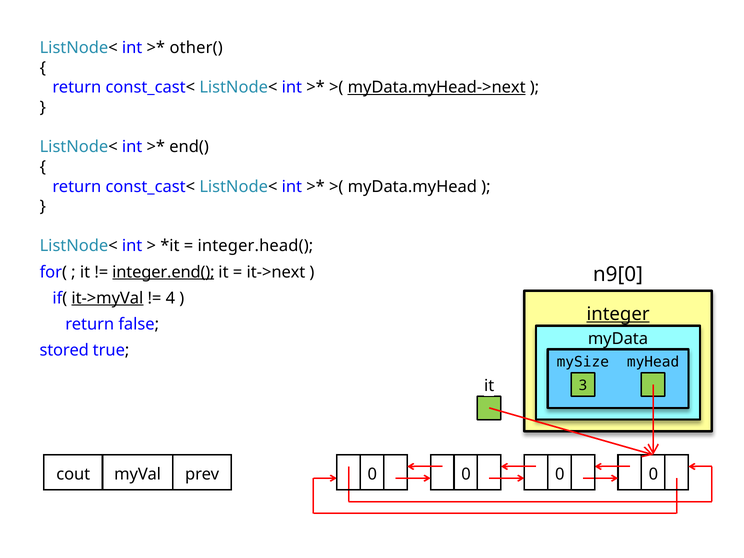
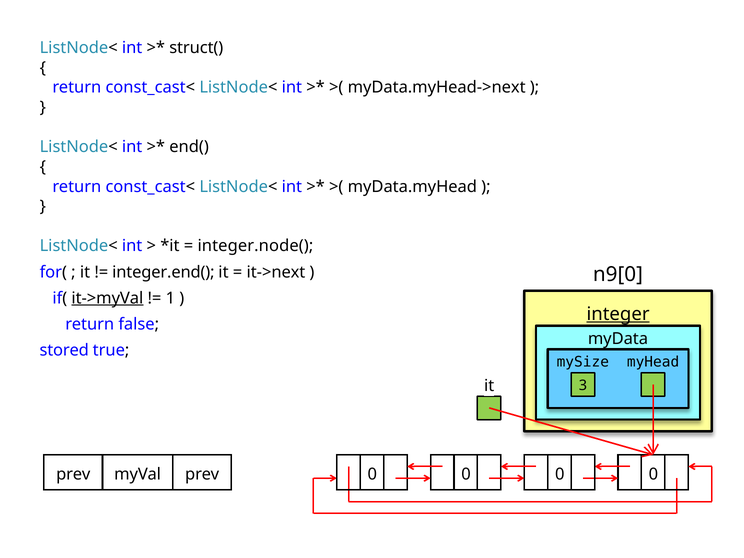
other(: other( -> struct(
myData.myHead->next underline: present -> none
integer.head(: integer.head( -> integer.node(
integer.end( underline: present -> none
4: 4 -> 1
cout at (73, 474): cout -> prev
